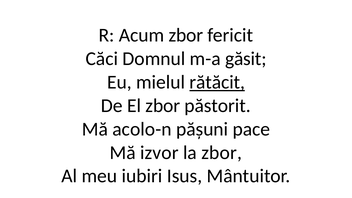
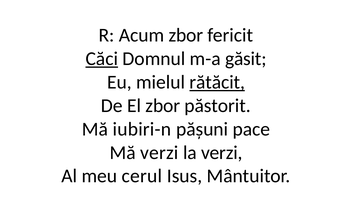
Căci underline: none -> present
acolo-n: acolo-n -> iubiri-n
Mă izvor: izvor -> verzi
la zbor: zbor -> verzi
iubiri: iubiri -> cerul
